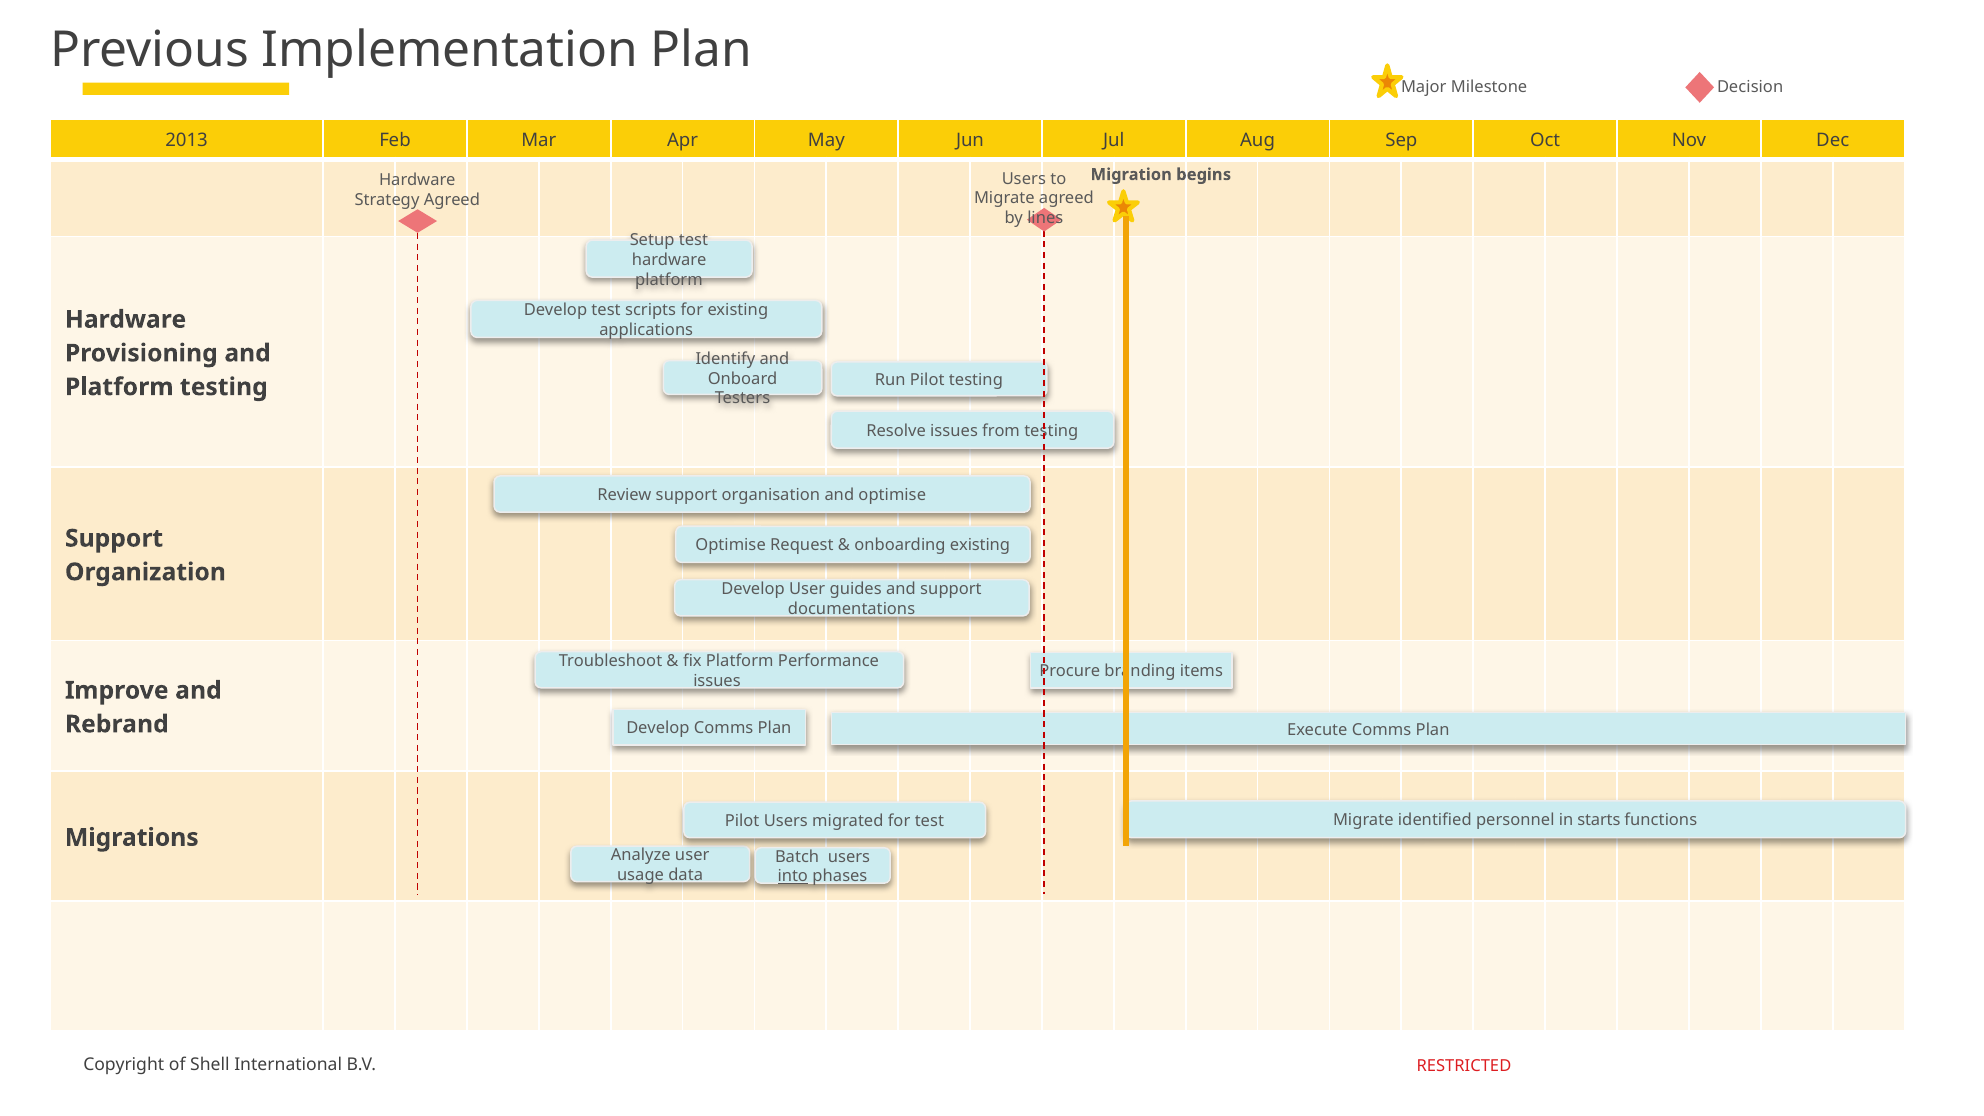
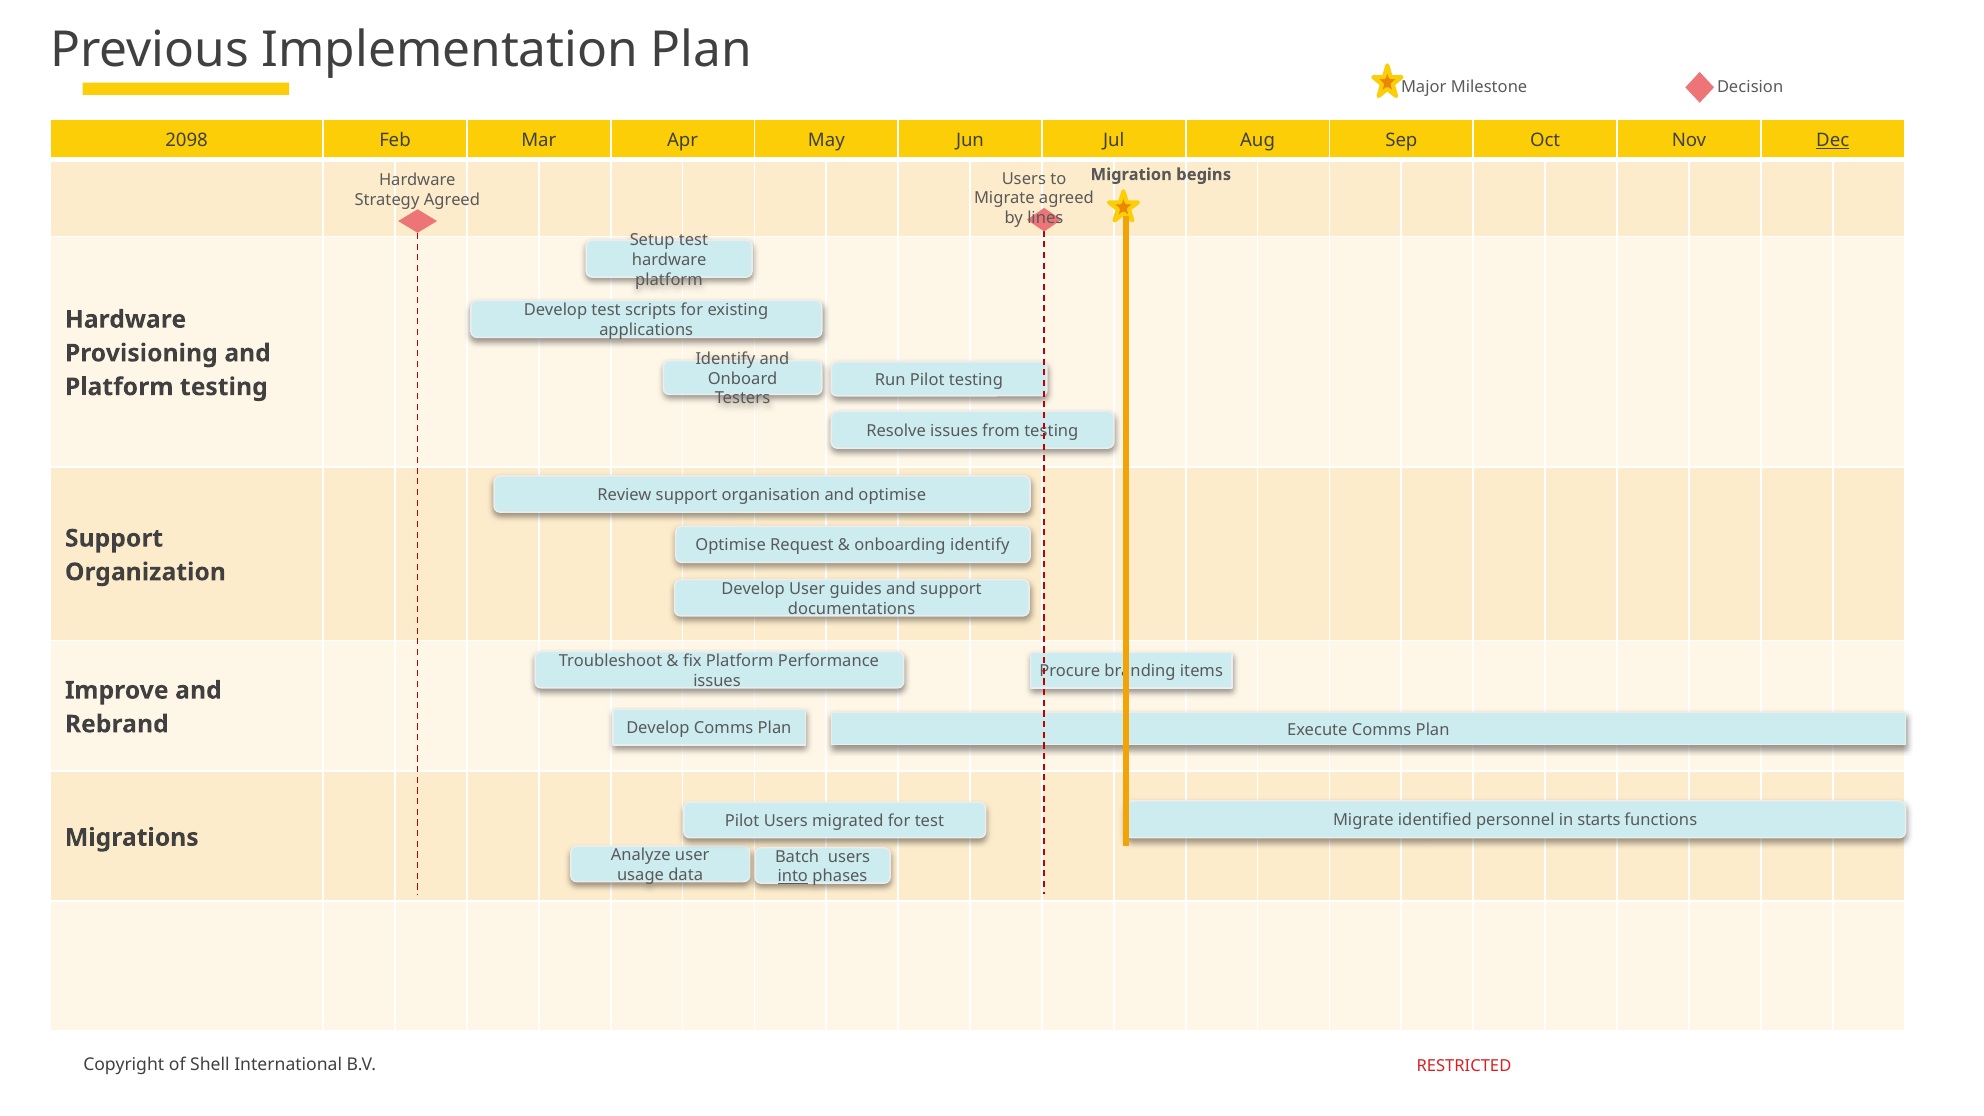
2013: 2013 -> 2098
Dec underline: none -> present
onboarding existing: existing -> identify
